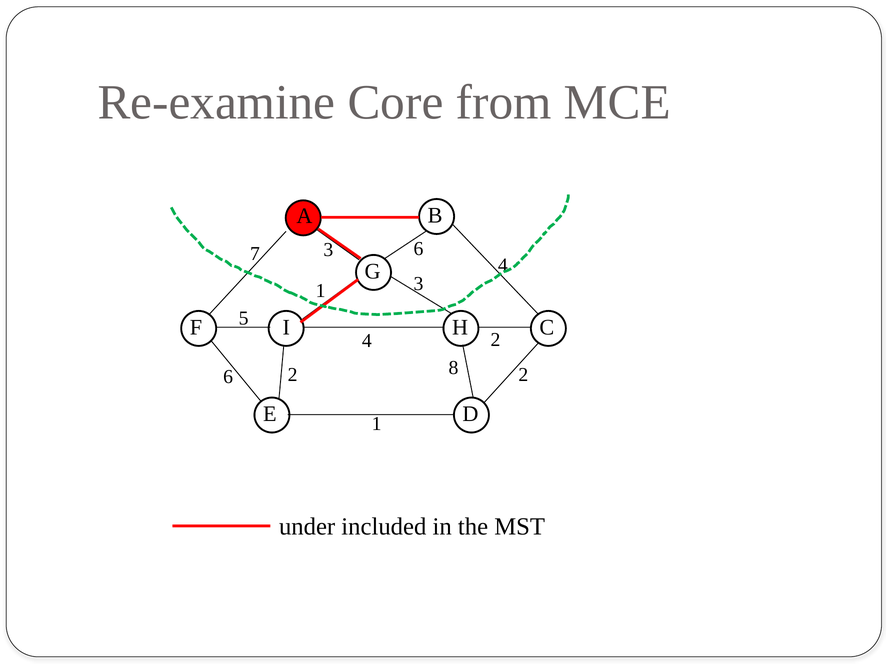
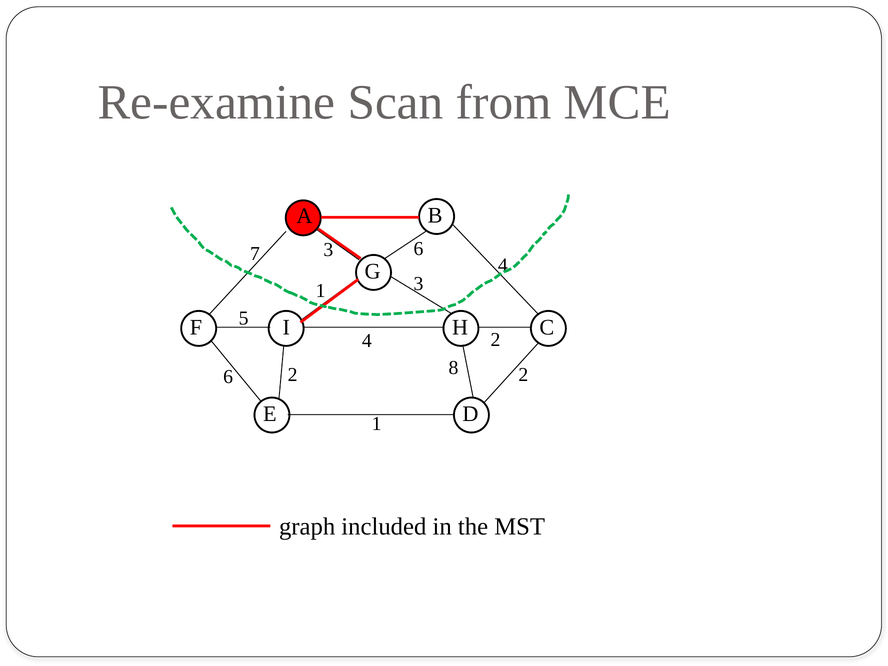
Core: Core -> Scan
under: under -> graph
